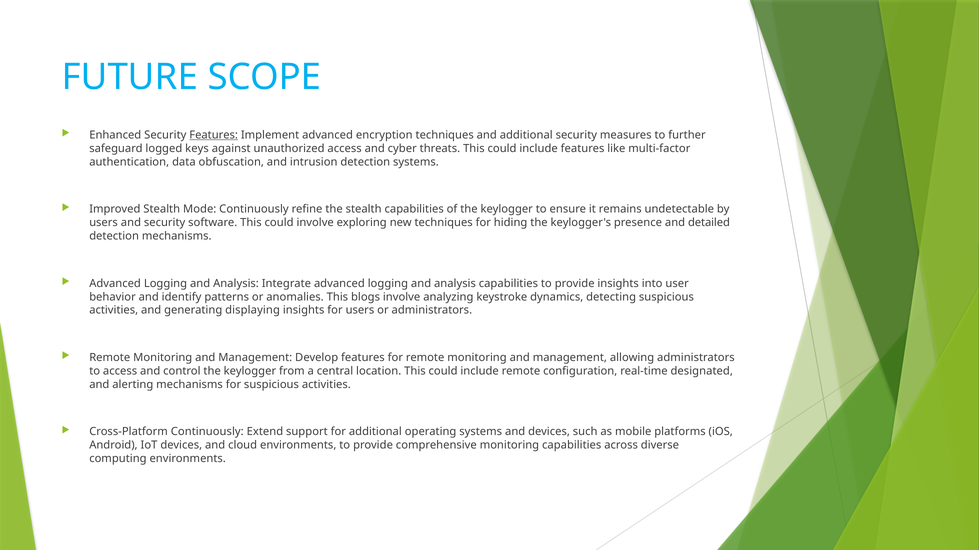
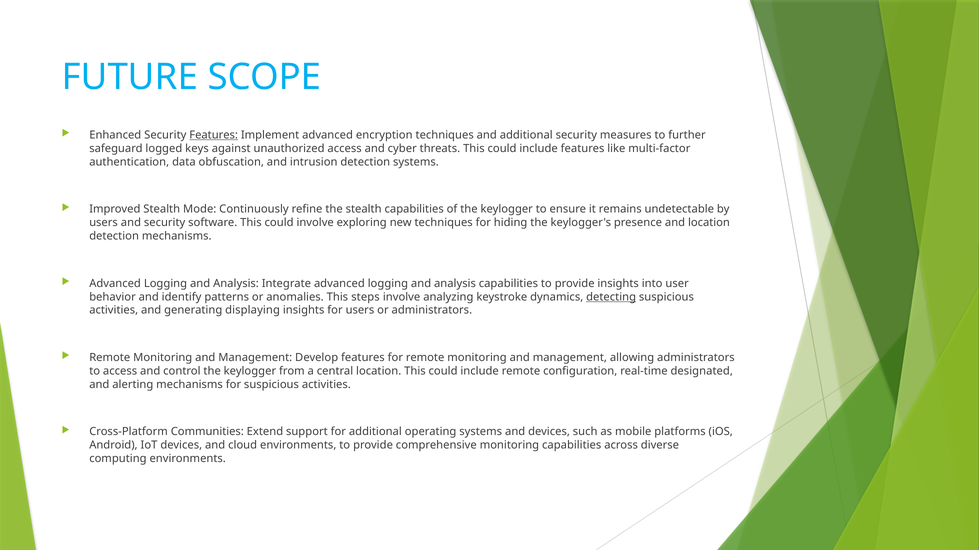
and detailed: detailed -> location
blogs: blogs -> steps
detecting underline: none -> present
Cross-Platform Continuously: Continuously -> Communities
